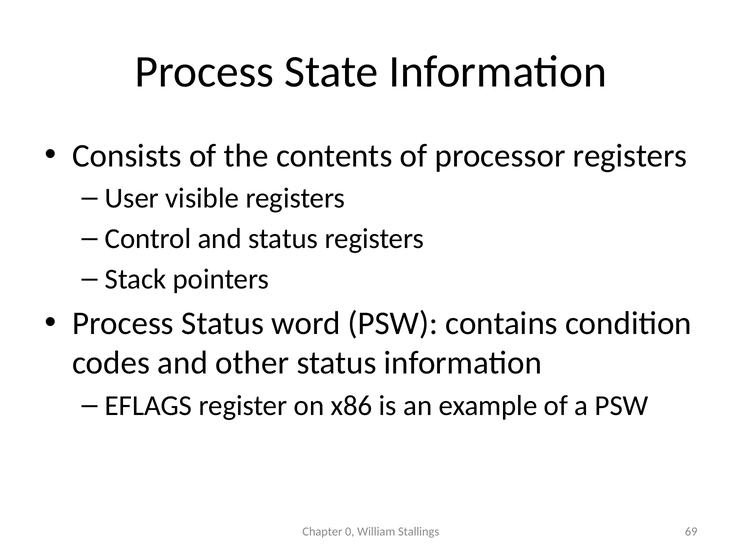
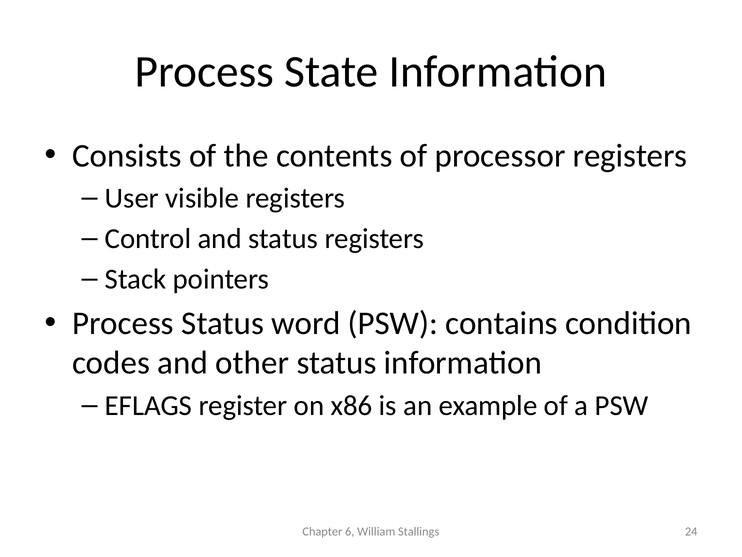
0: 0 -> 6
69: 69 -> 24
